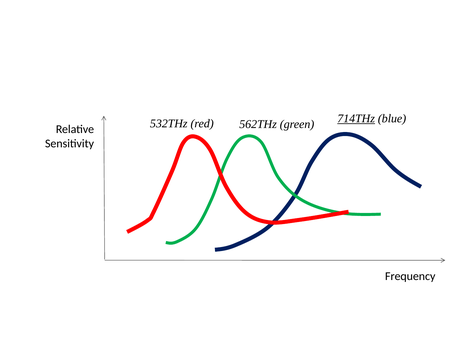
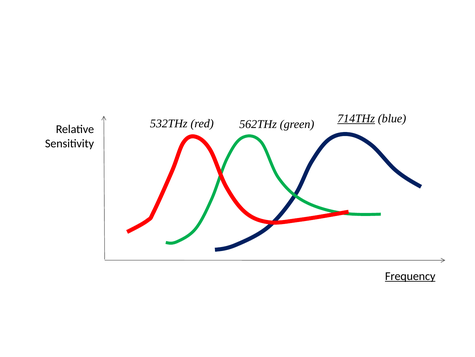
Frequency underline: none -> present
